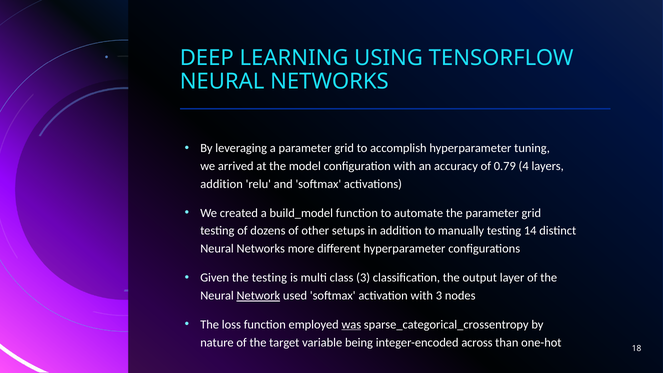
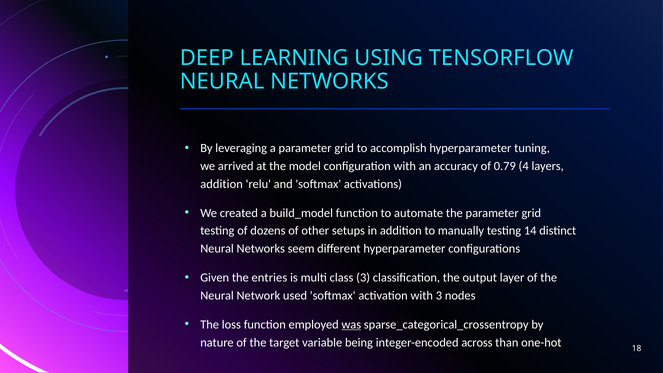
more: more -> seem
the testing: testing -> entries
Network underline: present -> none
